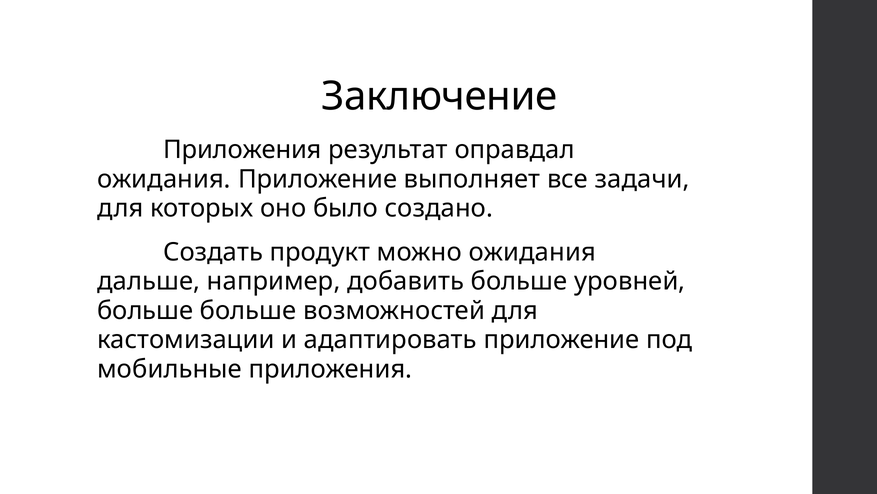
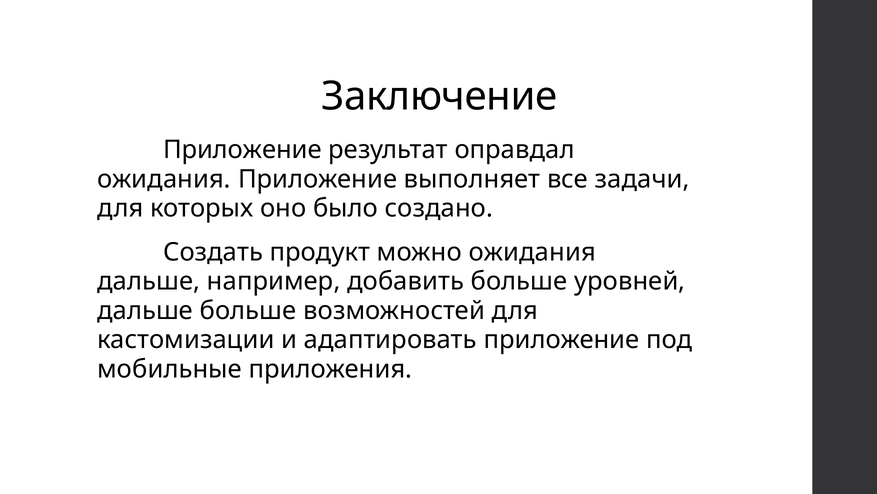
Приложения at (242, 150): Приложения -> Приложение
больше at (145, 310): больше -> дальше
